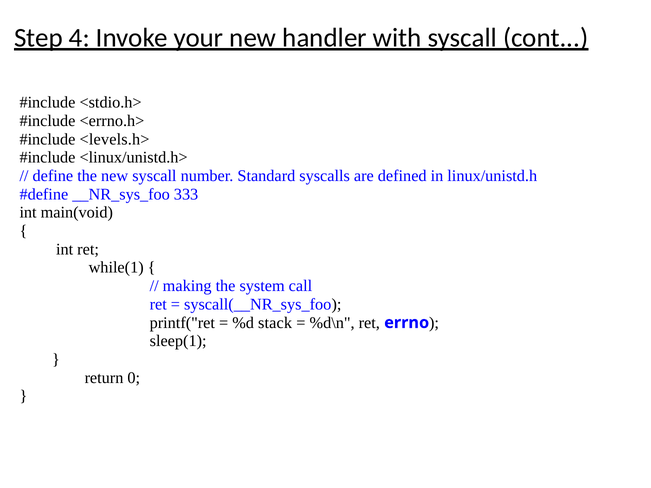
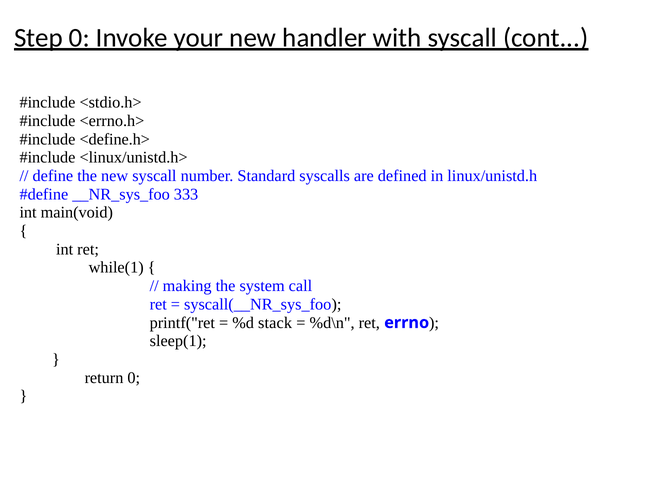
Step 4: 4 -> 0
<levels.h>: <levels.h> -> <define.h>
